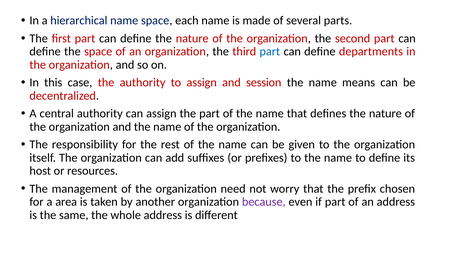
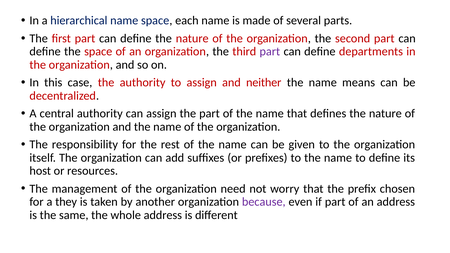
part at (270, 52) colour: blue -> purple
session: session -> neither
area: area -> they
